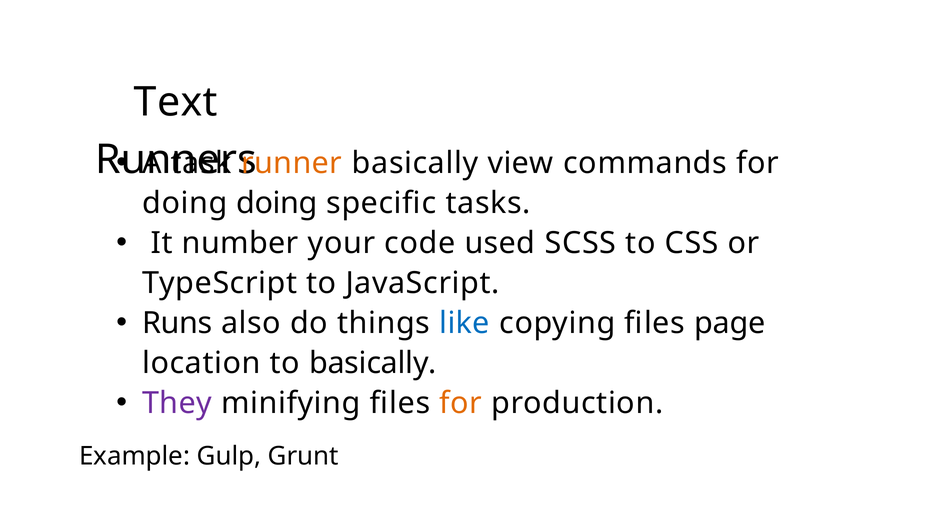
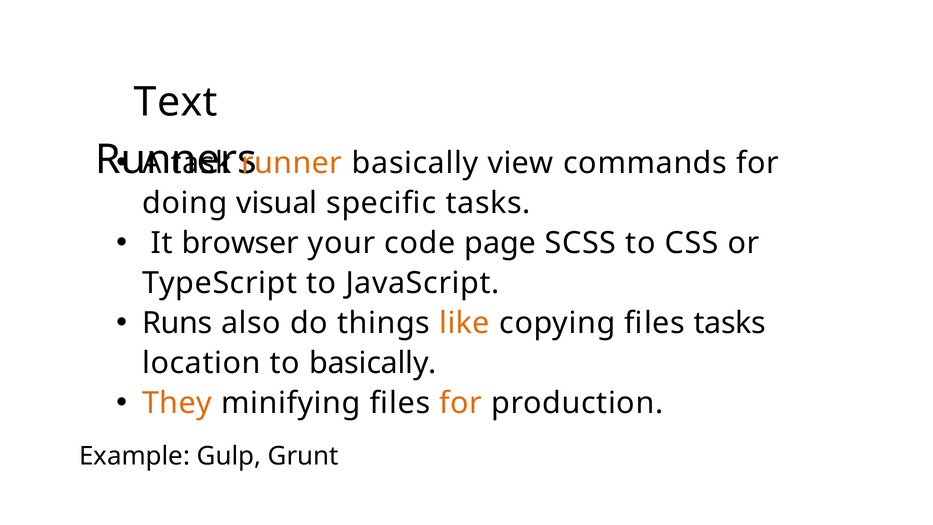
doing doing: doing -> visual
number: number -> browser
used: used -> page
like colour: blue -> orange
files page: page -> tasks
They colour: purple -> orange
